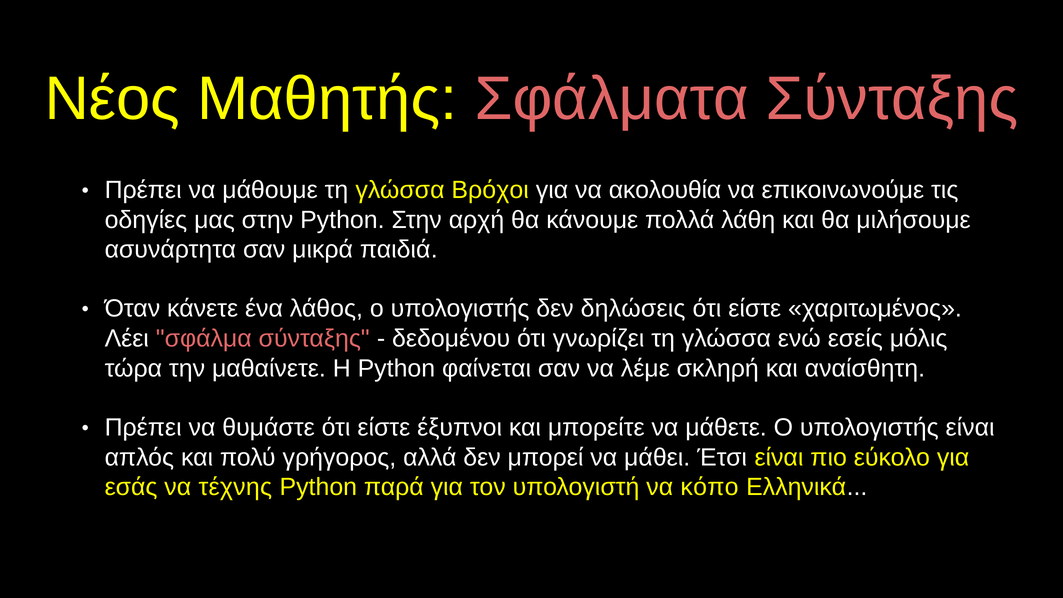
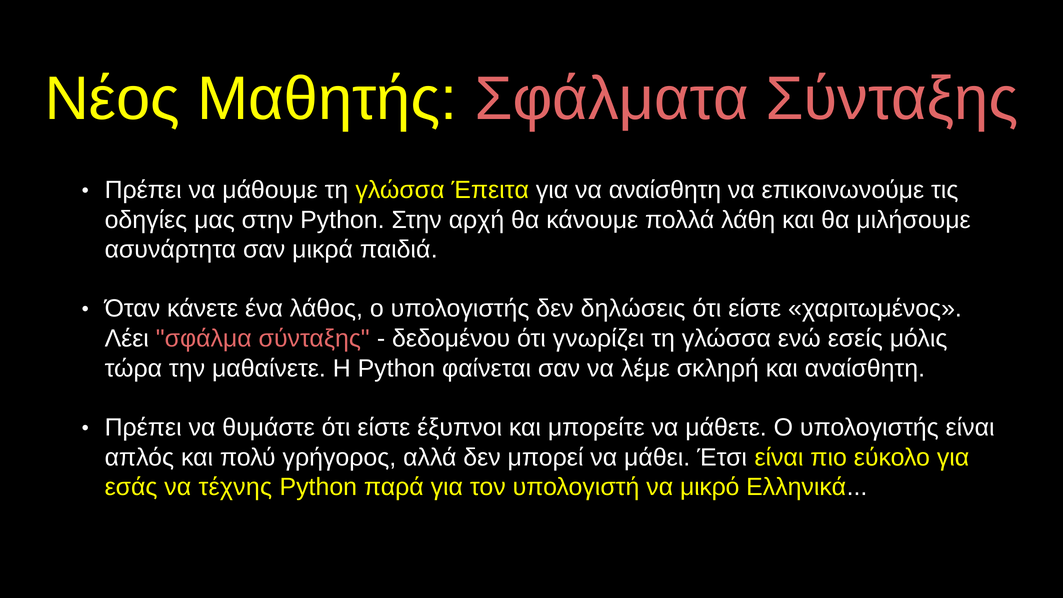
Βρόχοι: Βρόχοι -> Έπειτα
να ακολουθία: ακολουθία -> αναίσθητη
κόπο: κόπο -> μικρό
